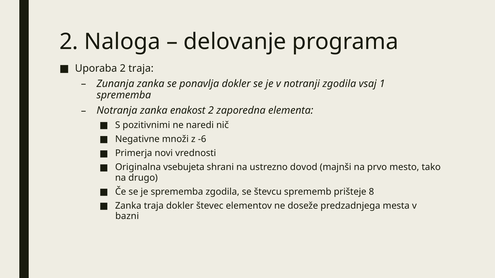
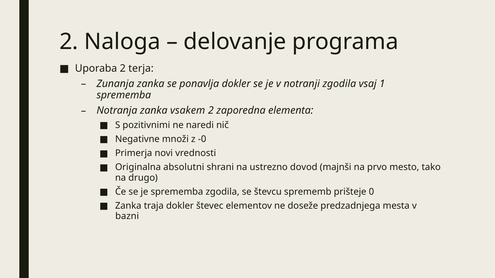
2 traja: traja -> terja
enakost: enakost -> vsakem
-6: -6 -> -0
vsebujeta: vsebujeta -> absolutni
8: 8 -> 0
